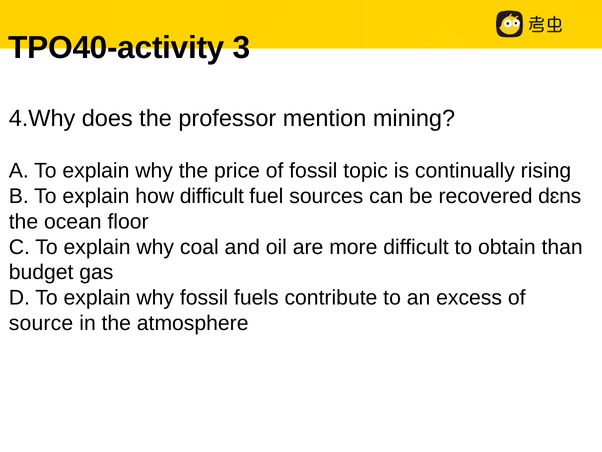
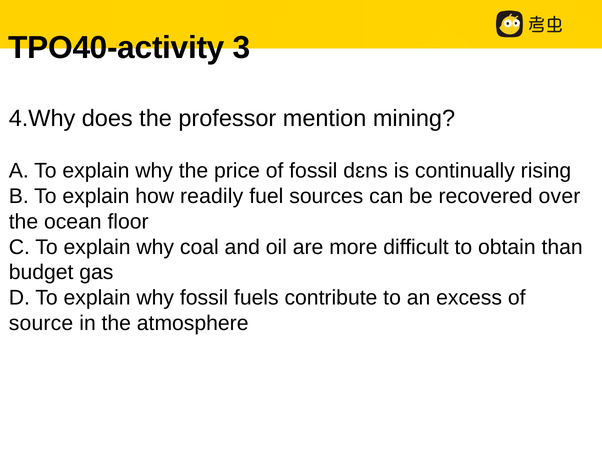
topic: topic -> dɛns
how difficult: difficult -> readily
dɛns: dɛns -> over
